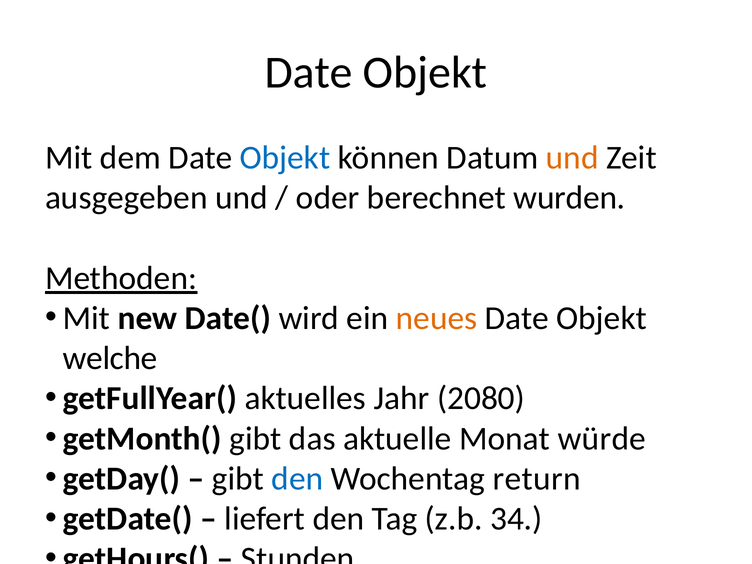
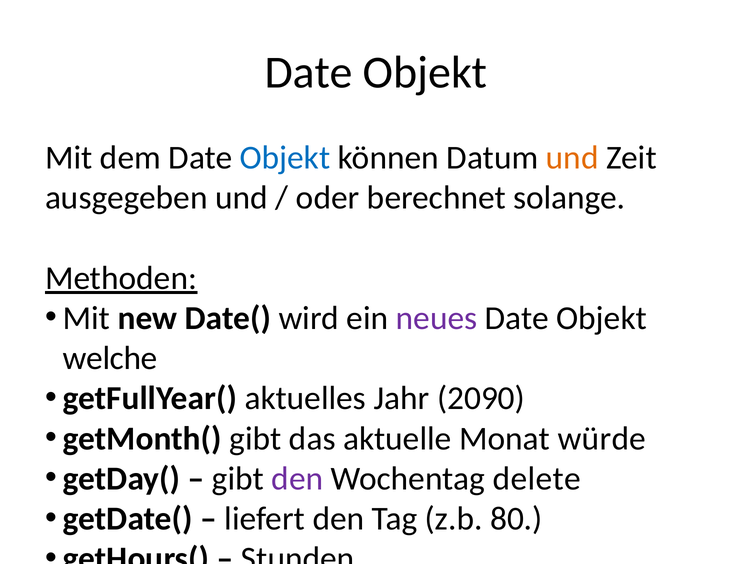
wurden: wurden -> solange
neues colour: orange -> purple
2080: 2080 -> 2090
den at (297, 479) colour: blue -> purple
return: return -> delete
34: 34 -> 80
